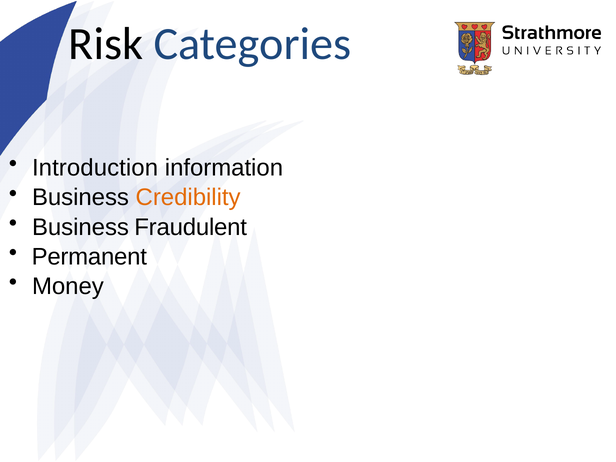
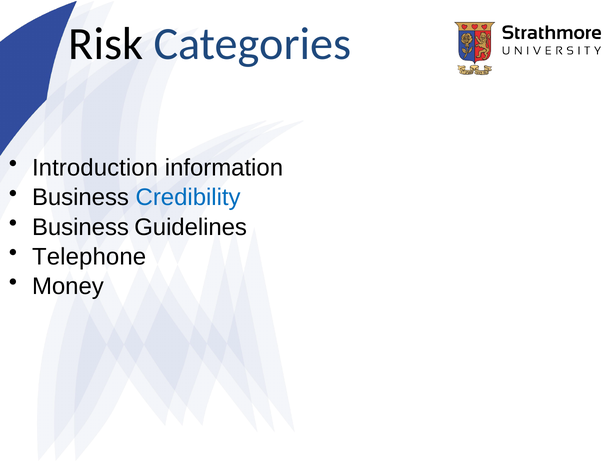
Credibility colour: orange -> blue
Fraudulent: Fraudulent -> Guidelines
Permanent: Permanent -> Telephone
